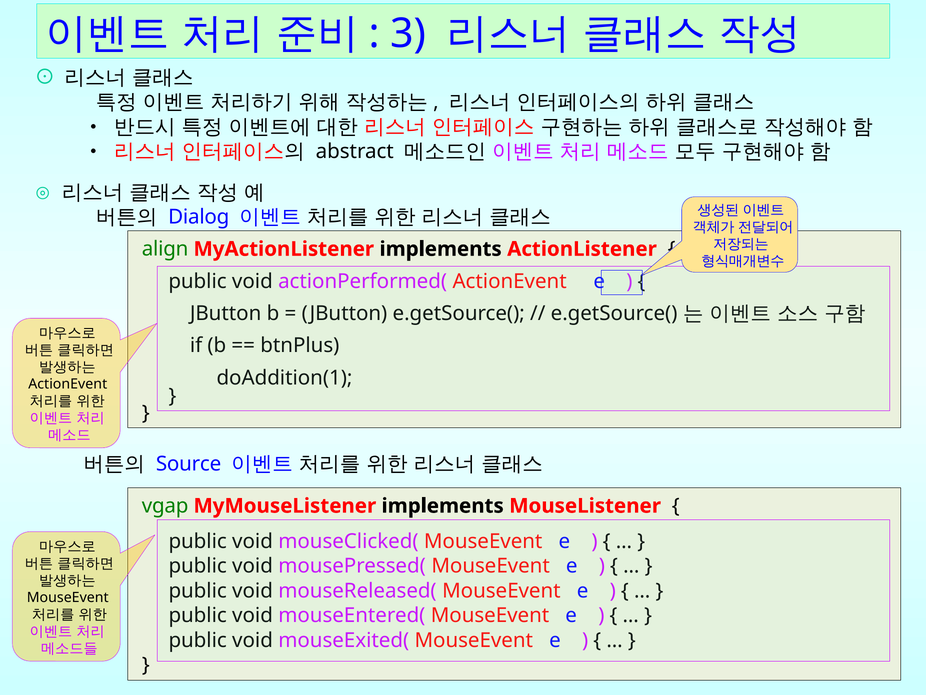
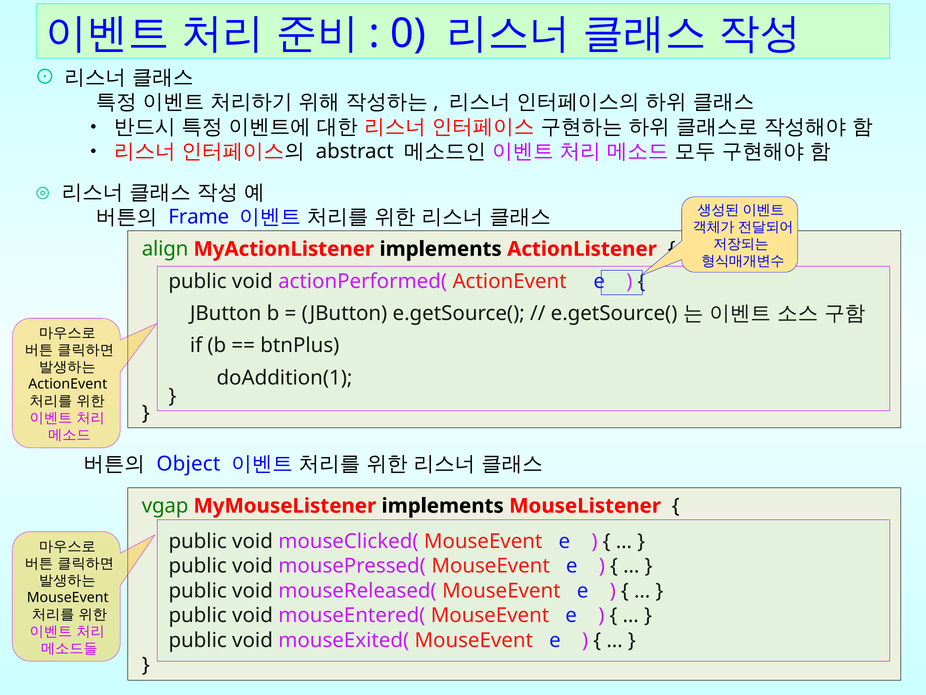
3: 3 -> 0
Dialog: Dialog -> Frame
Source: Source -> Object
